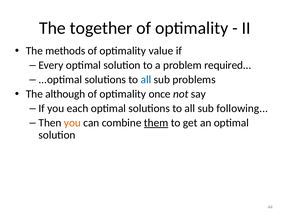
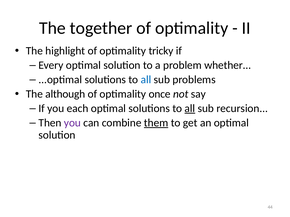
methods: methods -> highlight
value: value -> tricky
required: required -> whether
all at (190, 109) underline: none -> present
following: following -> recursion
you at (72, 123) colour: orange -> purple
